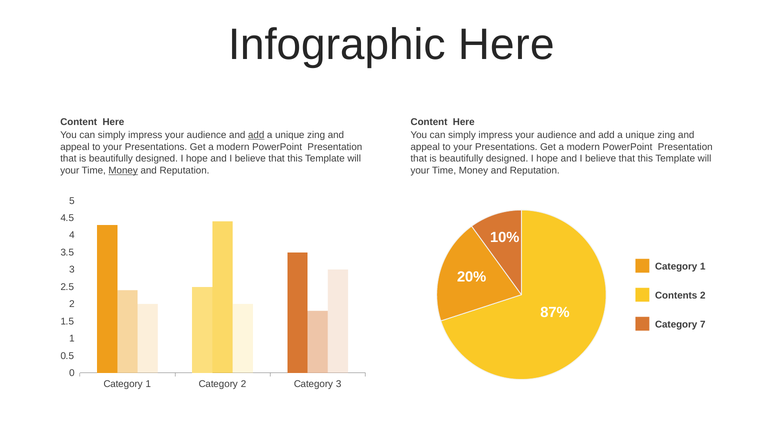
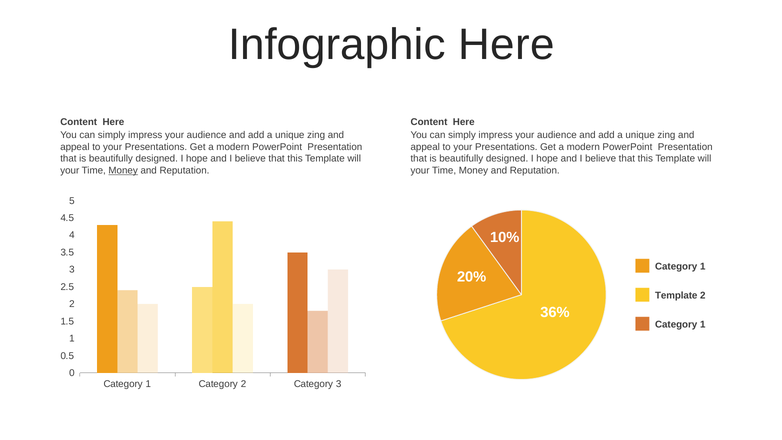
add at (256, 135) underline: present -> none
Contents at (676, 295): Contents -> Template
87%: 87% -> 36%
7 at (703, 324): 7 -> 1
